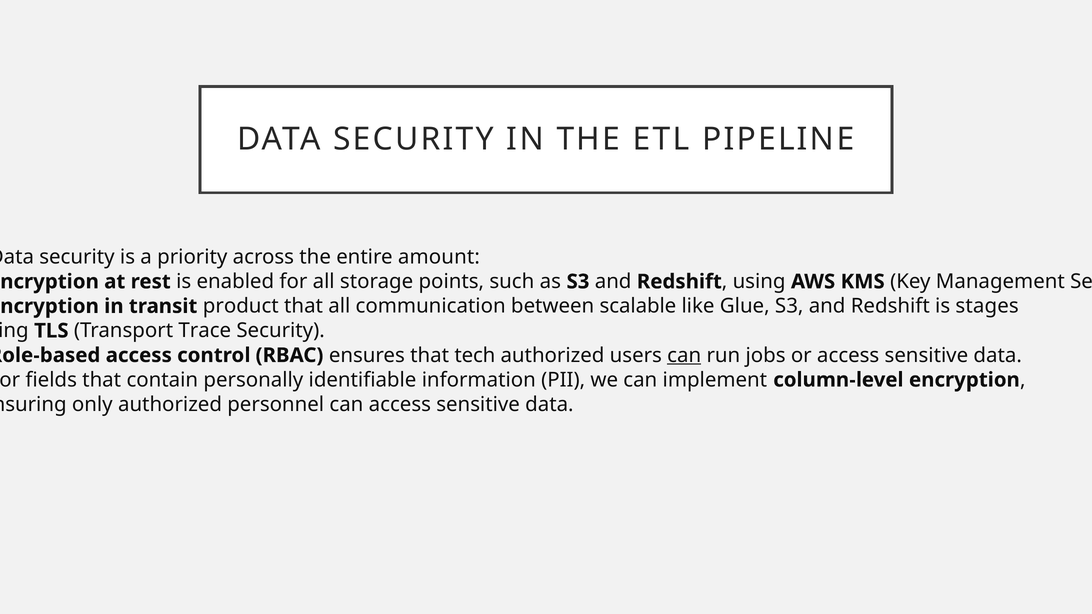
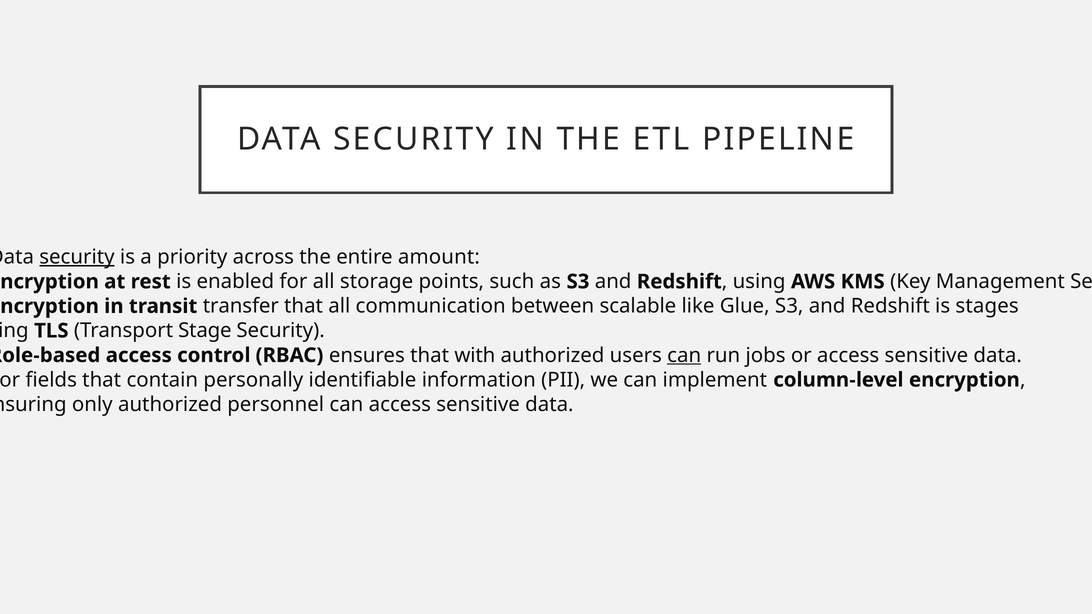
security at (77, 257) underline: none -> present
product: product -> transfer
Trace: Trace -> Stage
tech: tech -> with
